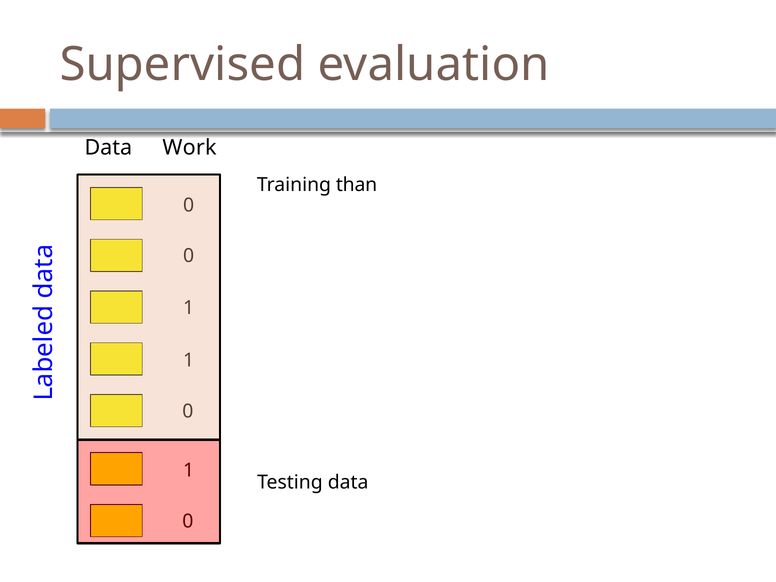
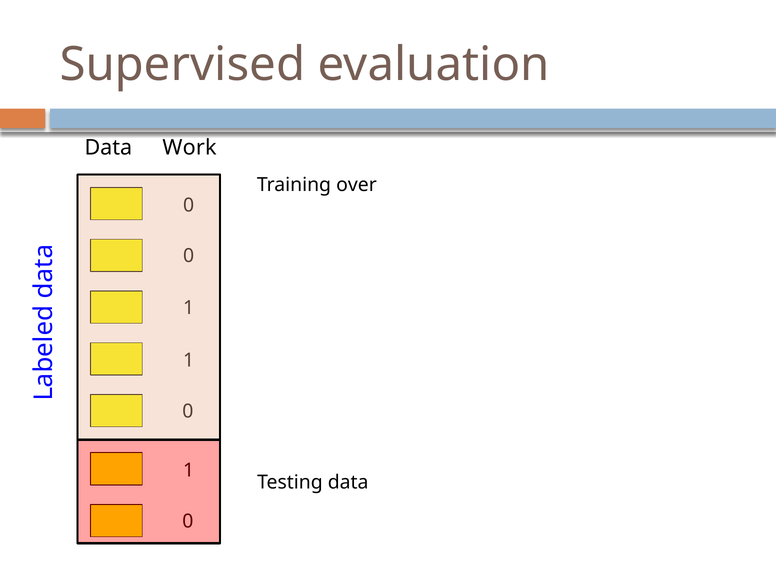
than: than -> over
